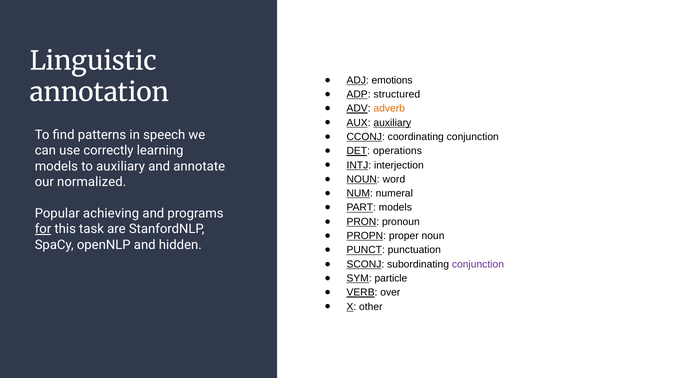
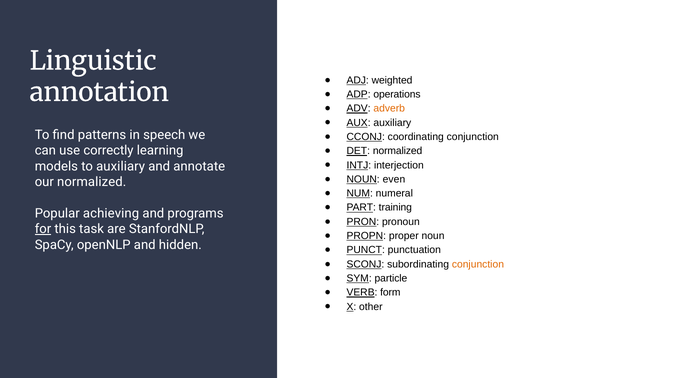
emotions: emotions -> weighted
structured: structured -> operations
auxiliary at (392, 123) underline: present -> none
DET operations: operations -> normalized
word: word -> even
PART models: models -> training
conjunction at (478, 265) colour: purple -> orange
over: over -> form
